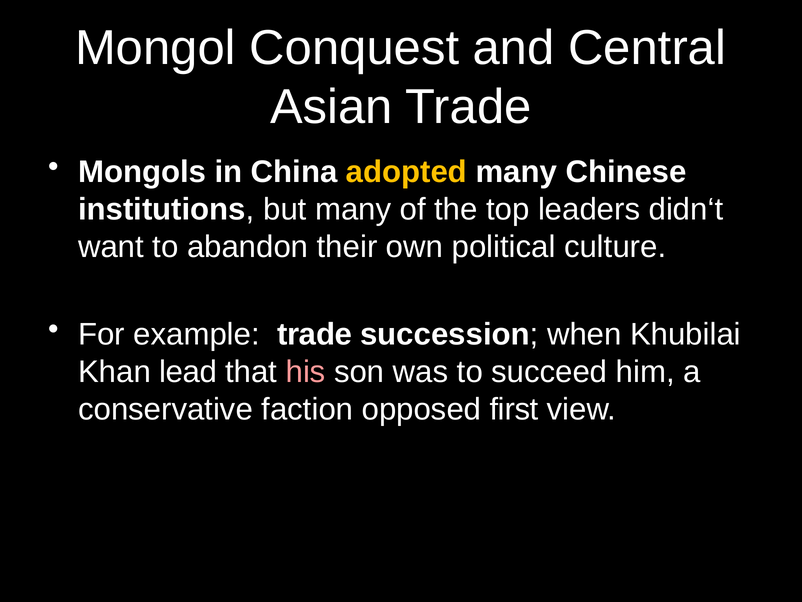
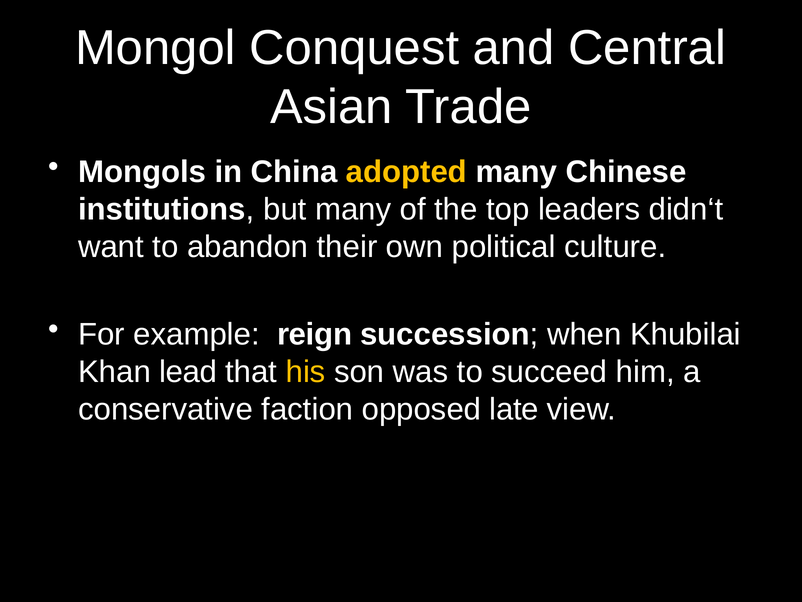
example trade: trade -> reign
his colour: pink -> yellow
first: first -> late
